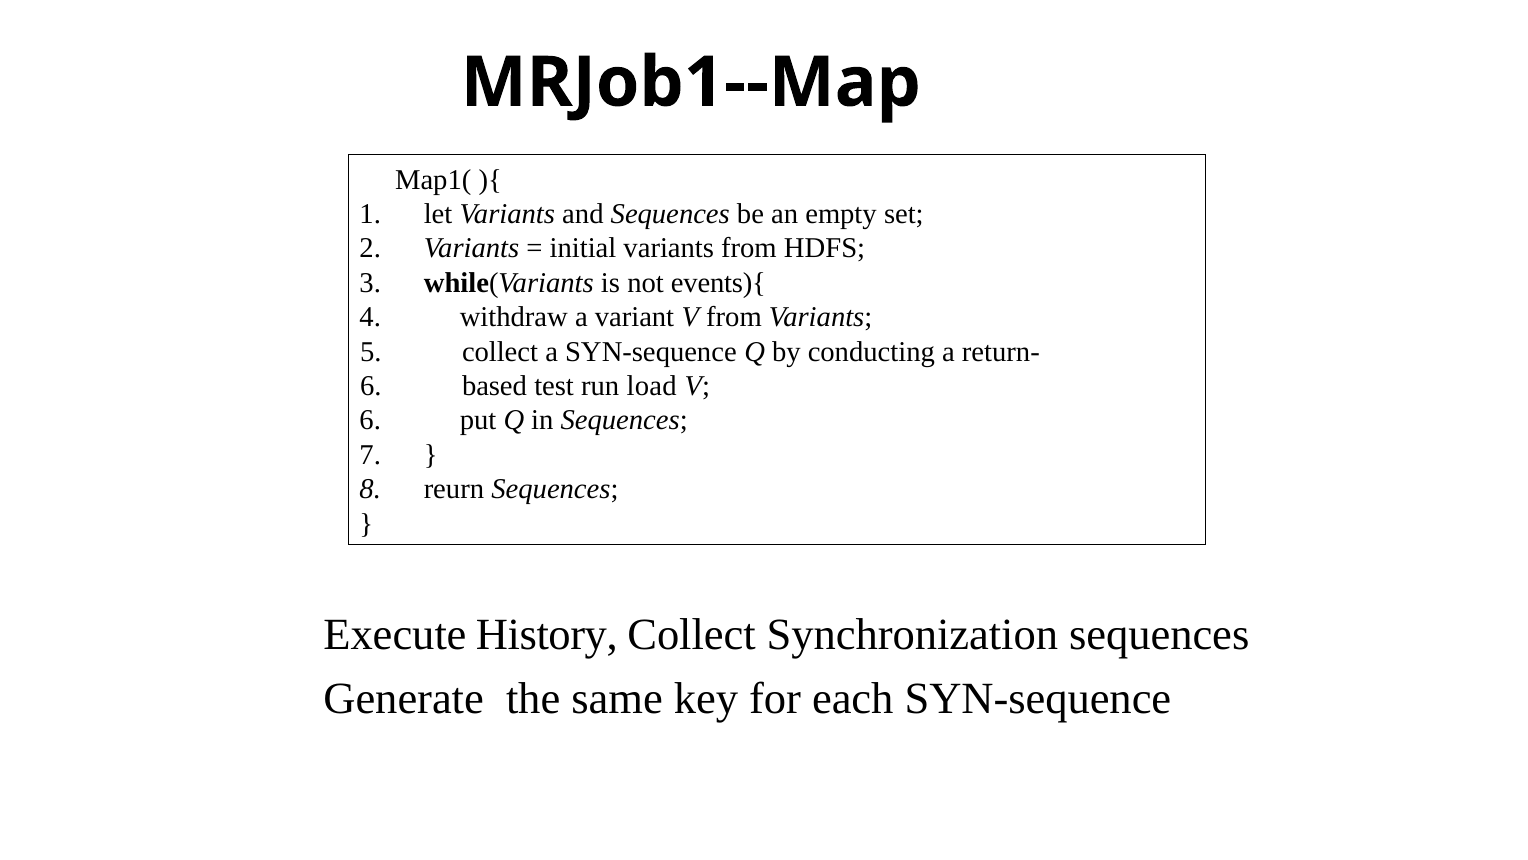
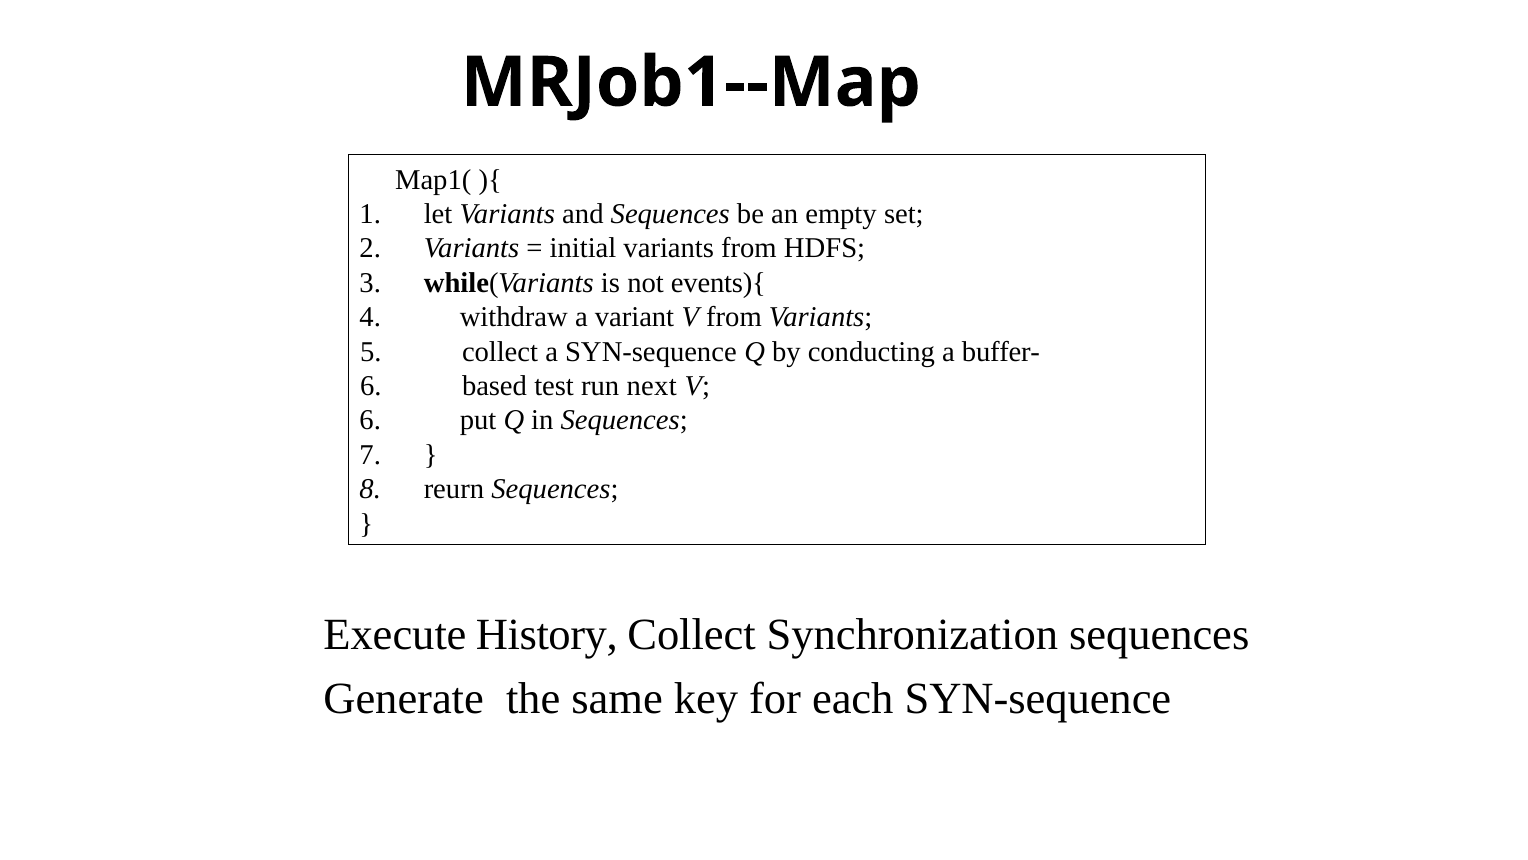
return-: return- -> buffer-
load: load -> next
